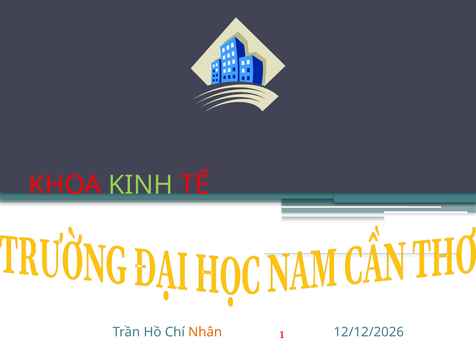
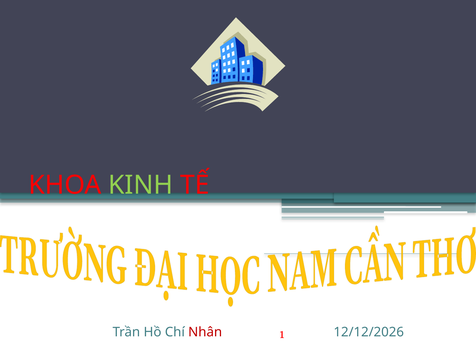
Nhân colour: orange -> red
